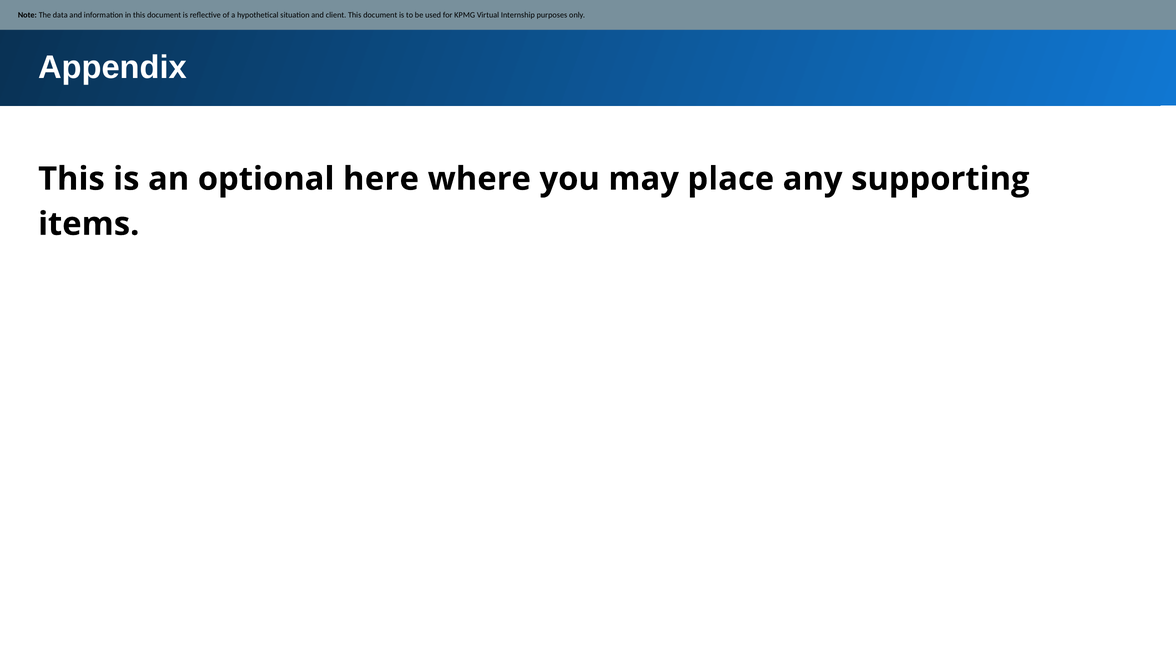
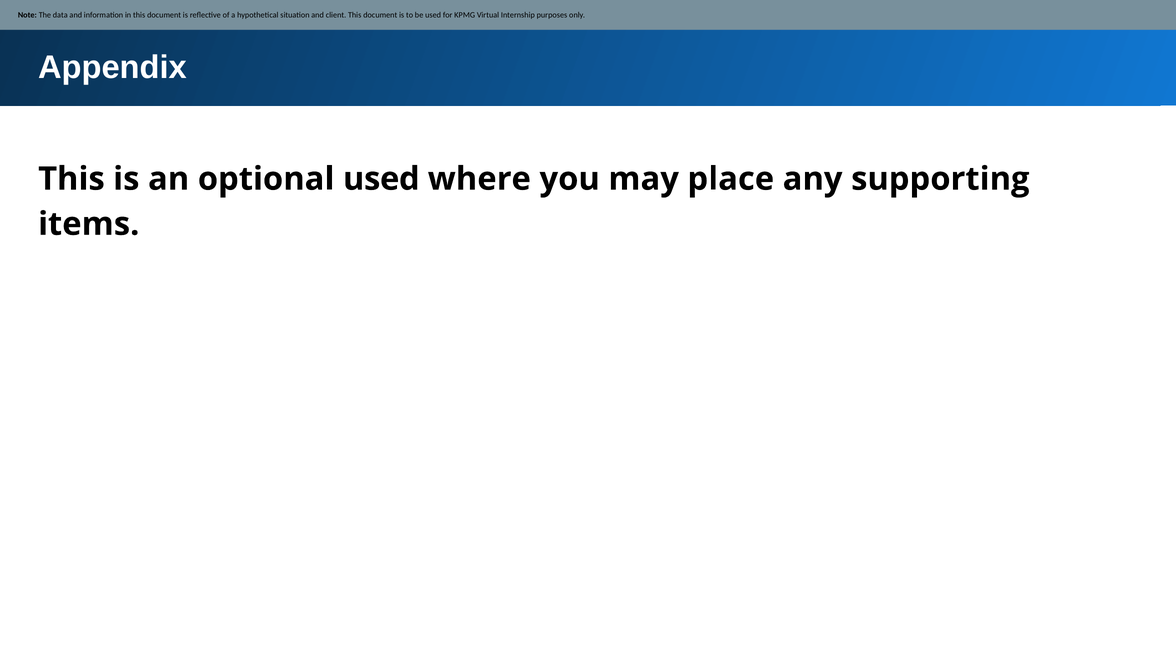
optional here: here -> used
